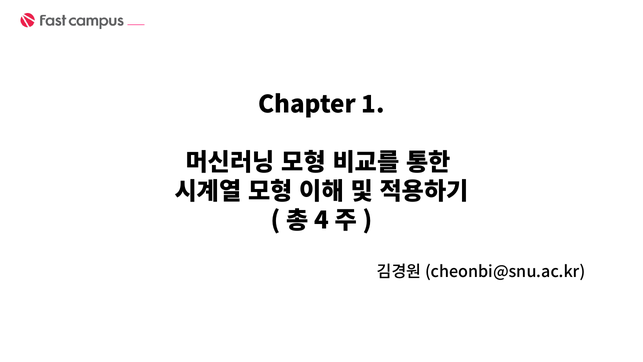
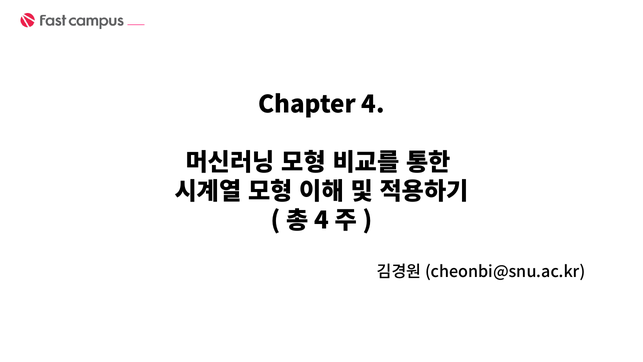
1: 1 -> 4
